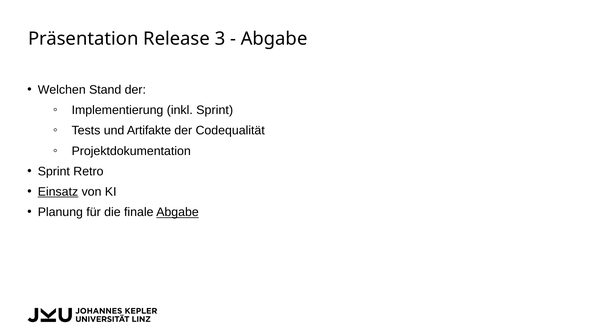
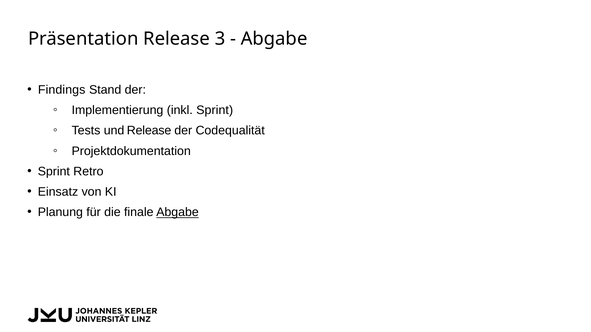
Welchen: Welchen -> Findings
und Artifakte: Artifakte -> Release
Einsatz underline: present -> none
